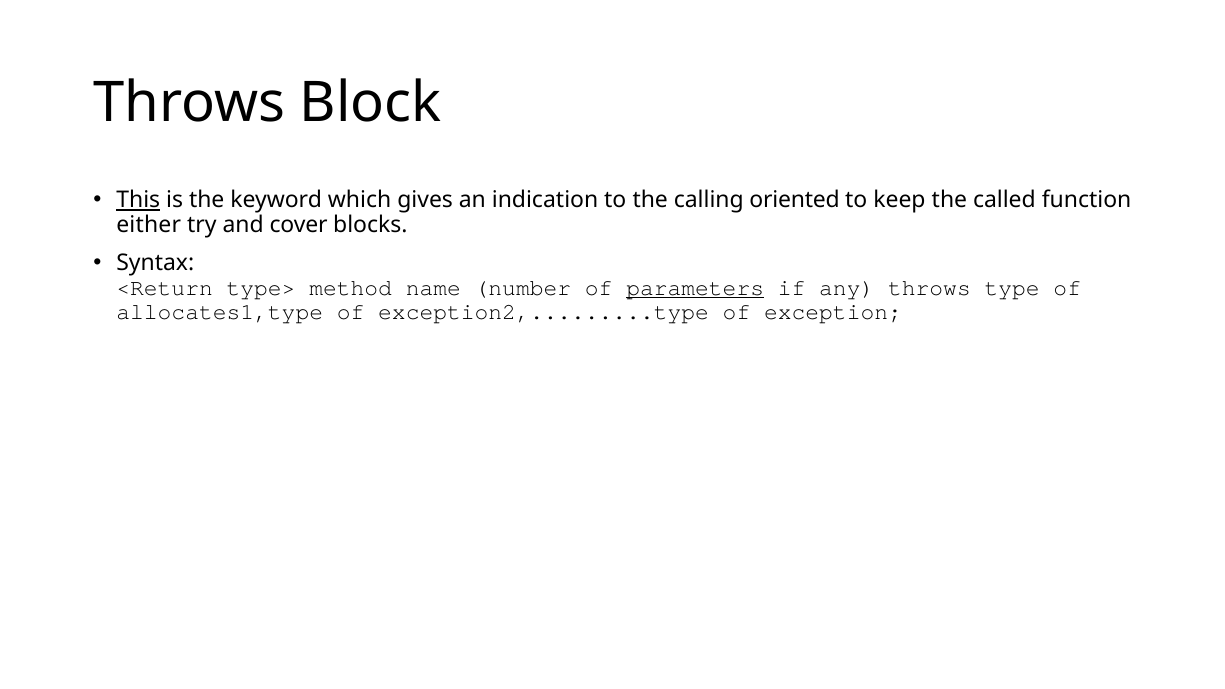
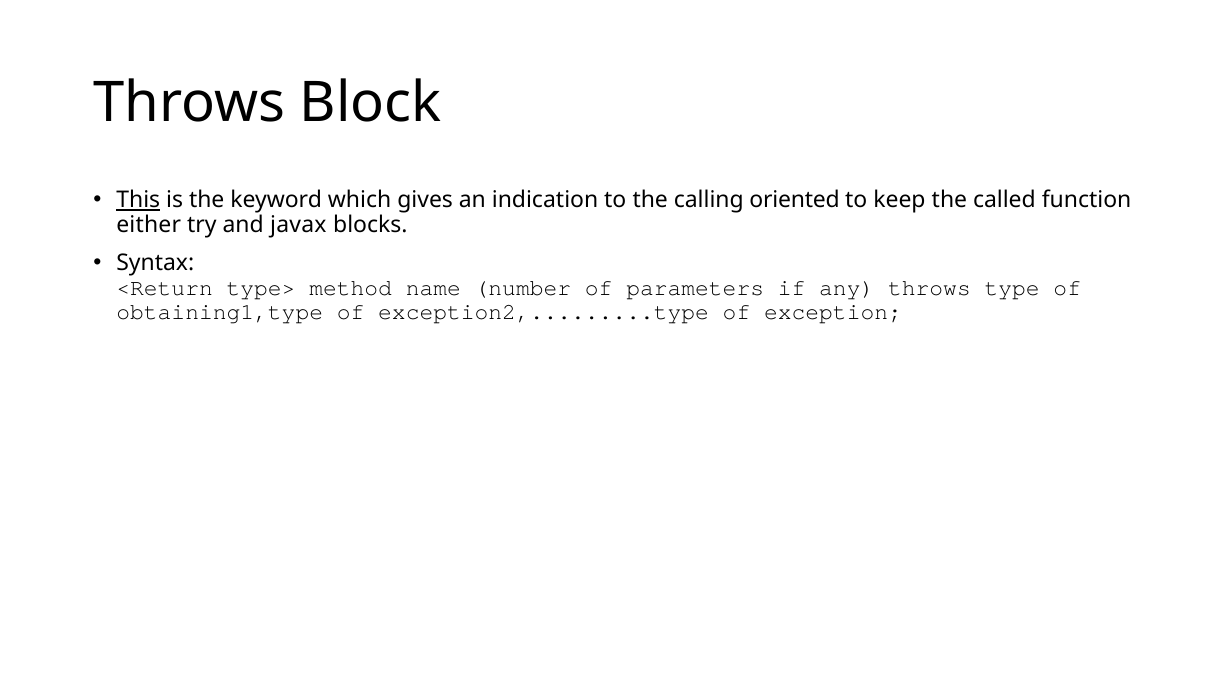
cover: cover -> javax
parameters underline: present -> none
allocates1,type: allocates1,type -> obtaining1,type
